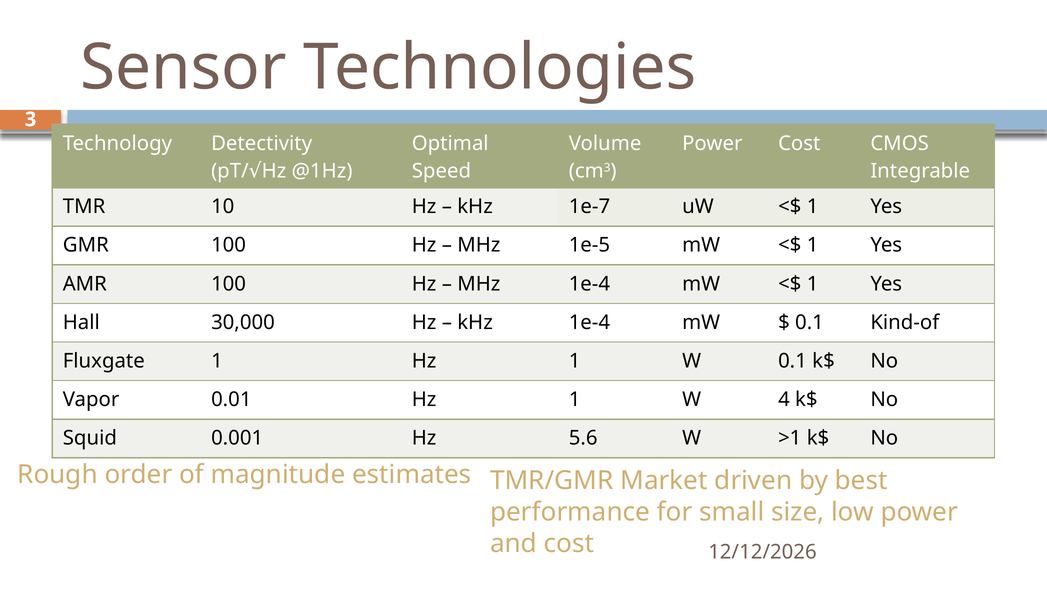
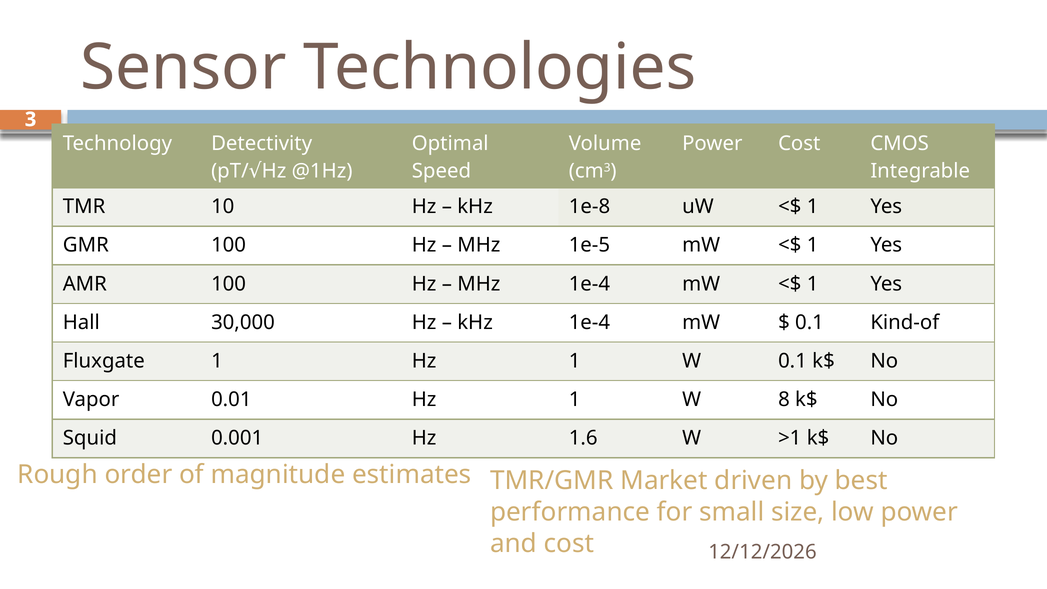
1e-7: 1e-7 -> 1e-8
4: 4 -> 8
5.6: 5.6 -> 1.6
